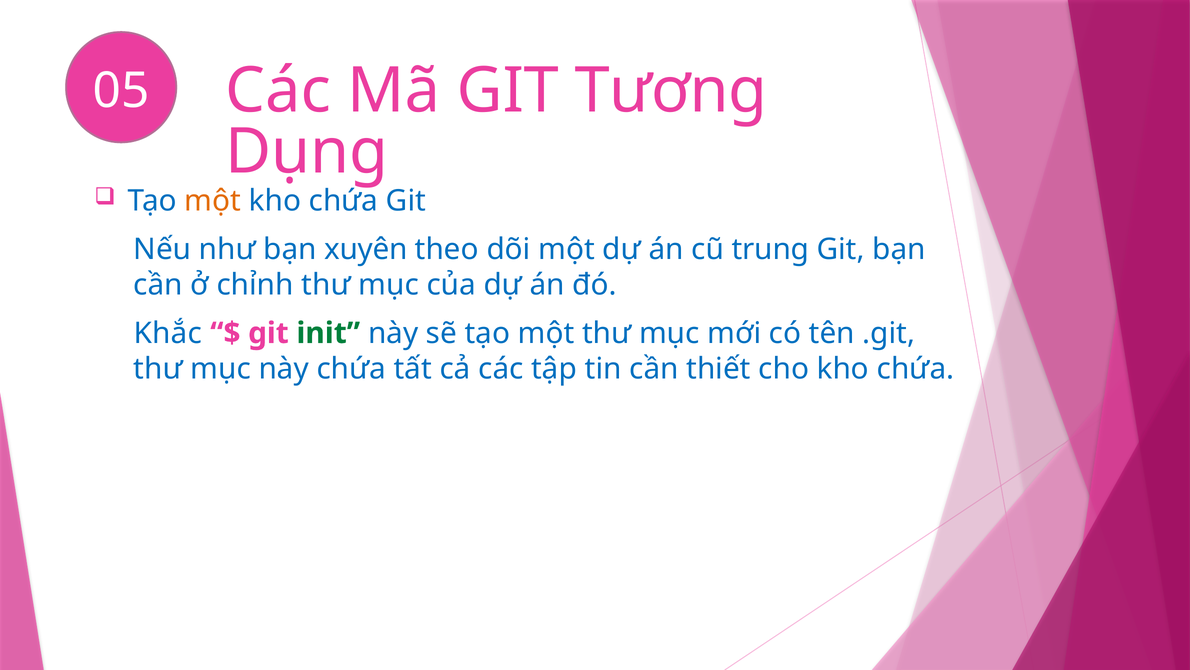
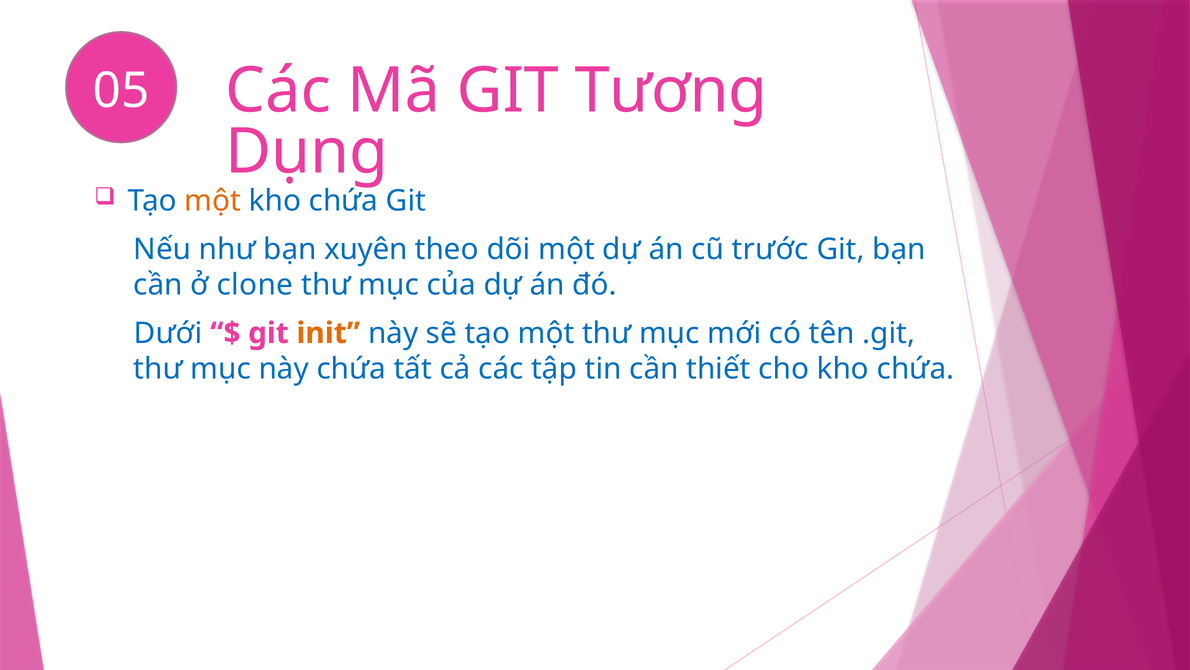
trung: trung -> trước
chỉnh: chỉnh -> clone
Khắc: Khắc -> Dưới
init colour: green -> orange
